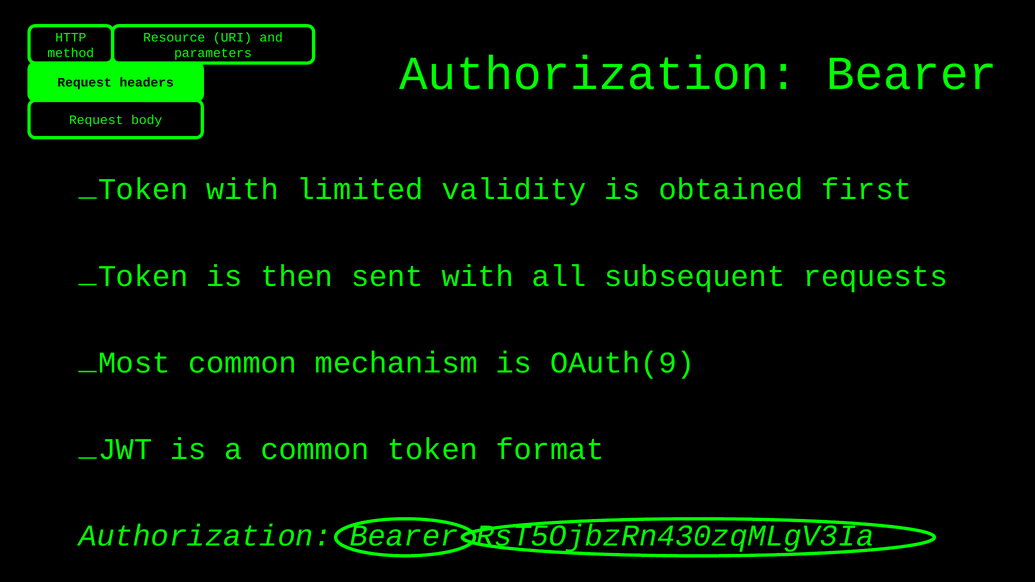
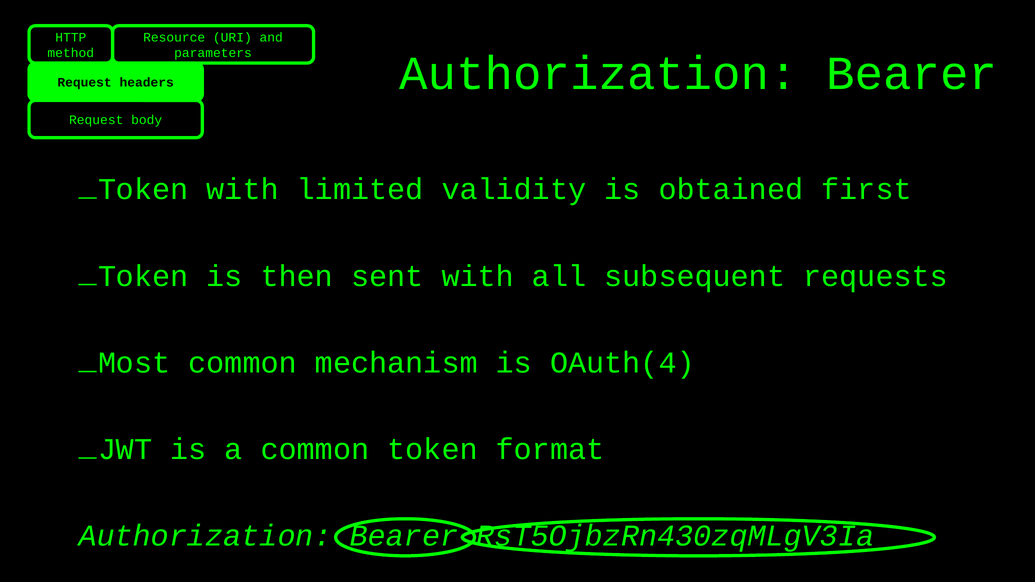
OAuth(9: OAuth(9 -> OAuth(4
